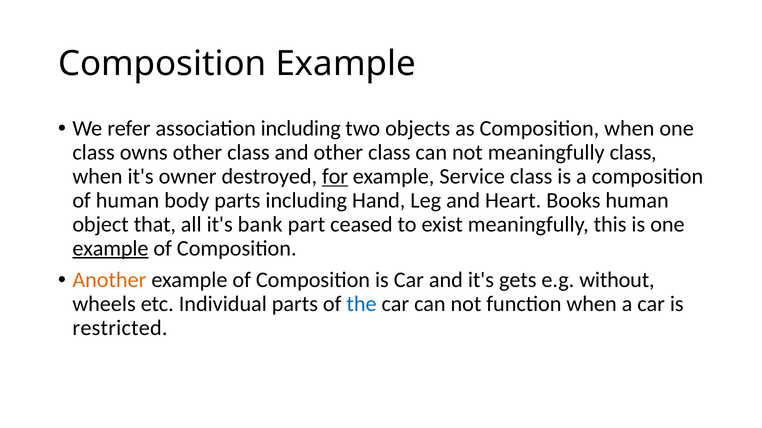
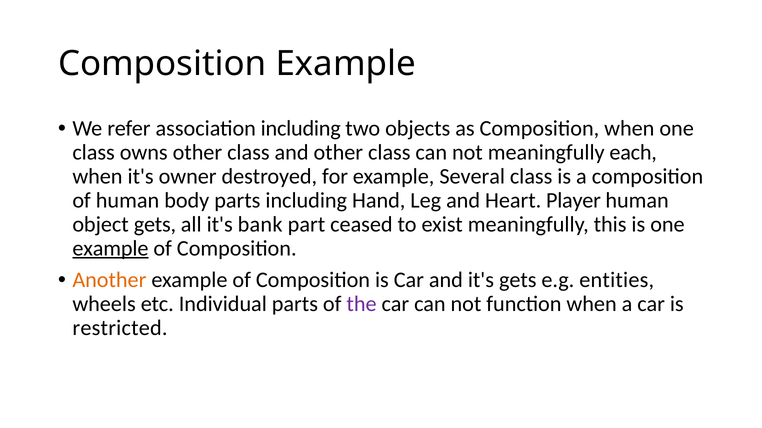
meaningfully class: class -> each
for underline: present -> none
Service: Service -> Several
Books: Books -> Player
object that: that -> gets
without: without -> entities
the colour: blue -> purple
